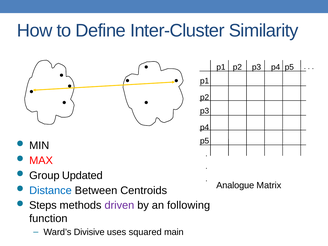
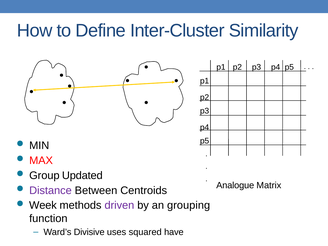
Distance colour: blue -> purple
Steps: Steps -> Week
following: following -> grouping
main: main -> have
